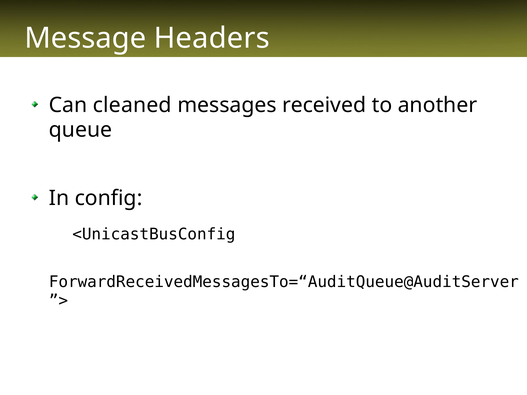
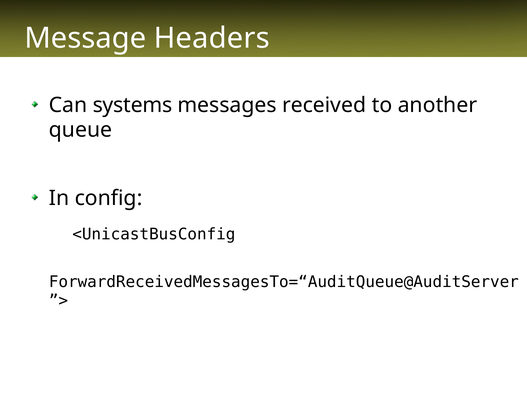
cleaned: cleaned -> systems
